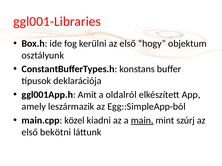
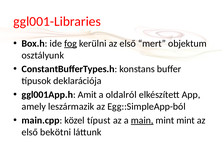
fog underline: none -> present
hogy: hogy -> mert
kiadni: kiadni -> típust
mint szúrj: szúrj -> mint
